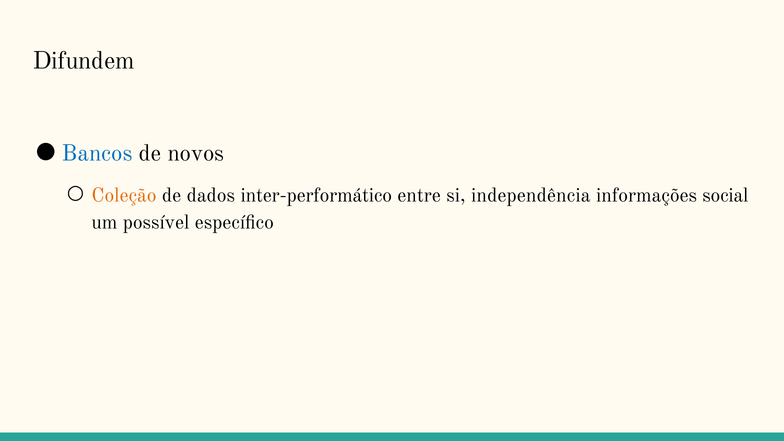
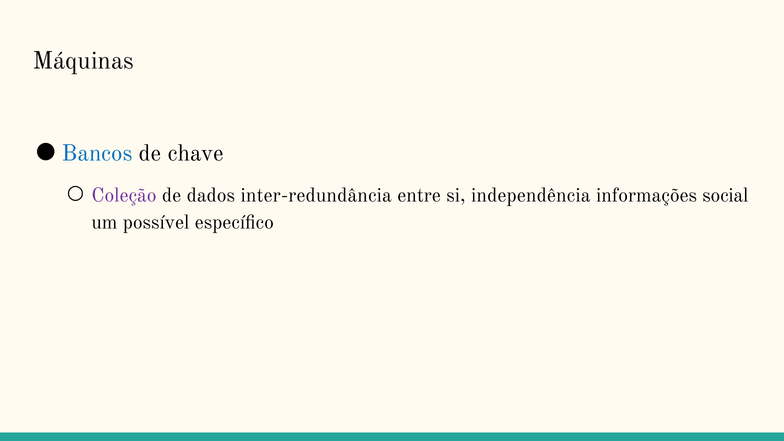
Difundem: Difundem -> Máquinas
novos: novos -> chave
Coleção colour: orange -> purple
inter-performático: inter-performático -> inter-redundância
